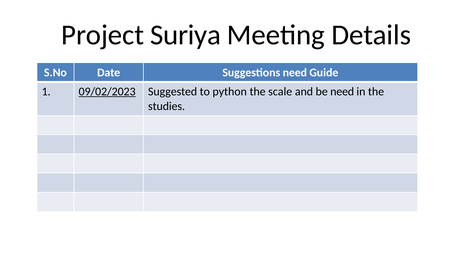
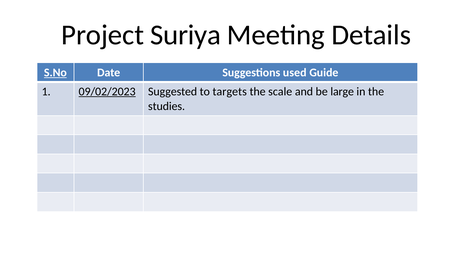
S.No underline: none -> present
Suggestions need: need -> used
python: python -> targets
be need: need -> large
